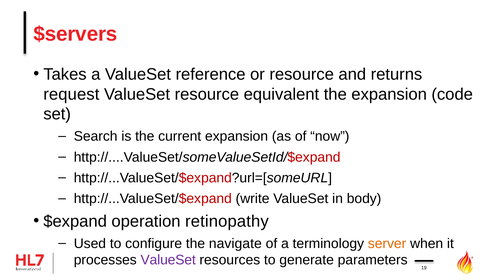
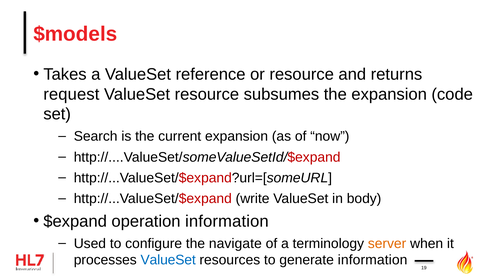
$servers: $servers -> $models
equivalent: equivalent -> subsumes
operation retinopathy: retinopathy -> information
ValueSet at (168, 260) colour: purple -> blue
generate parameters: parameters -> information
